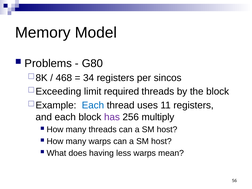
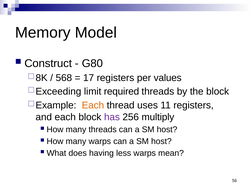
Problems: Problems -> Construct
468: 468 -> 568
34: 34 -> 17
sincos: sincos -> values
Each at (93, 105) colour: blue -> orange
